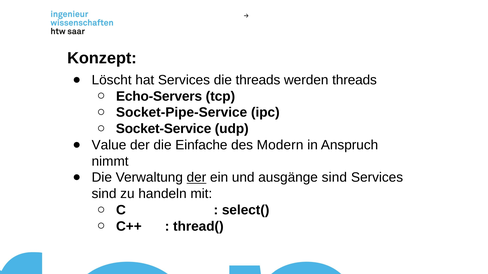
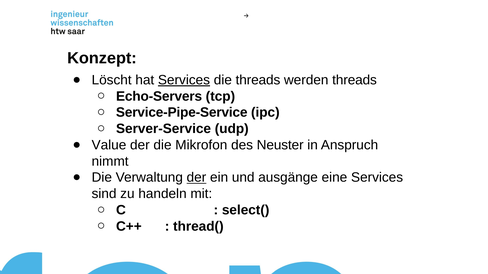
Services at (184, 80) underline: none -> present
Socket-Pipe-Service: Socket-Pipe-Service -> Service-Pipe-Service
Socket-Service: Socket-Service -> Server-Service
Einfache: Einfache -> Mikrofon
Modern: Modern -> Neuster
ausgänge sind: sind -> eine
